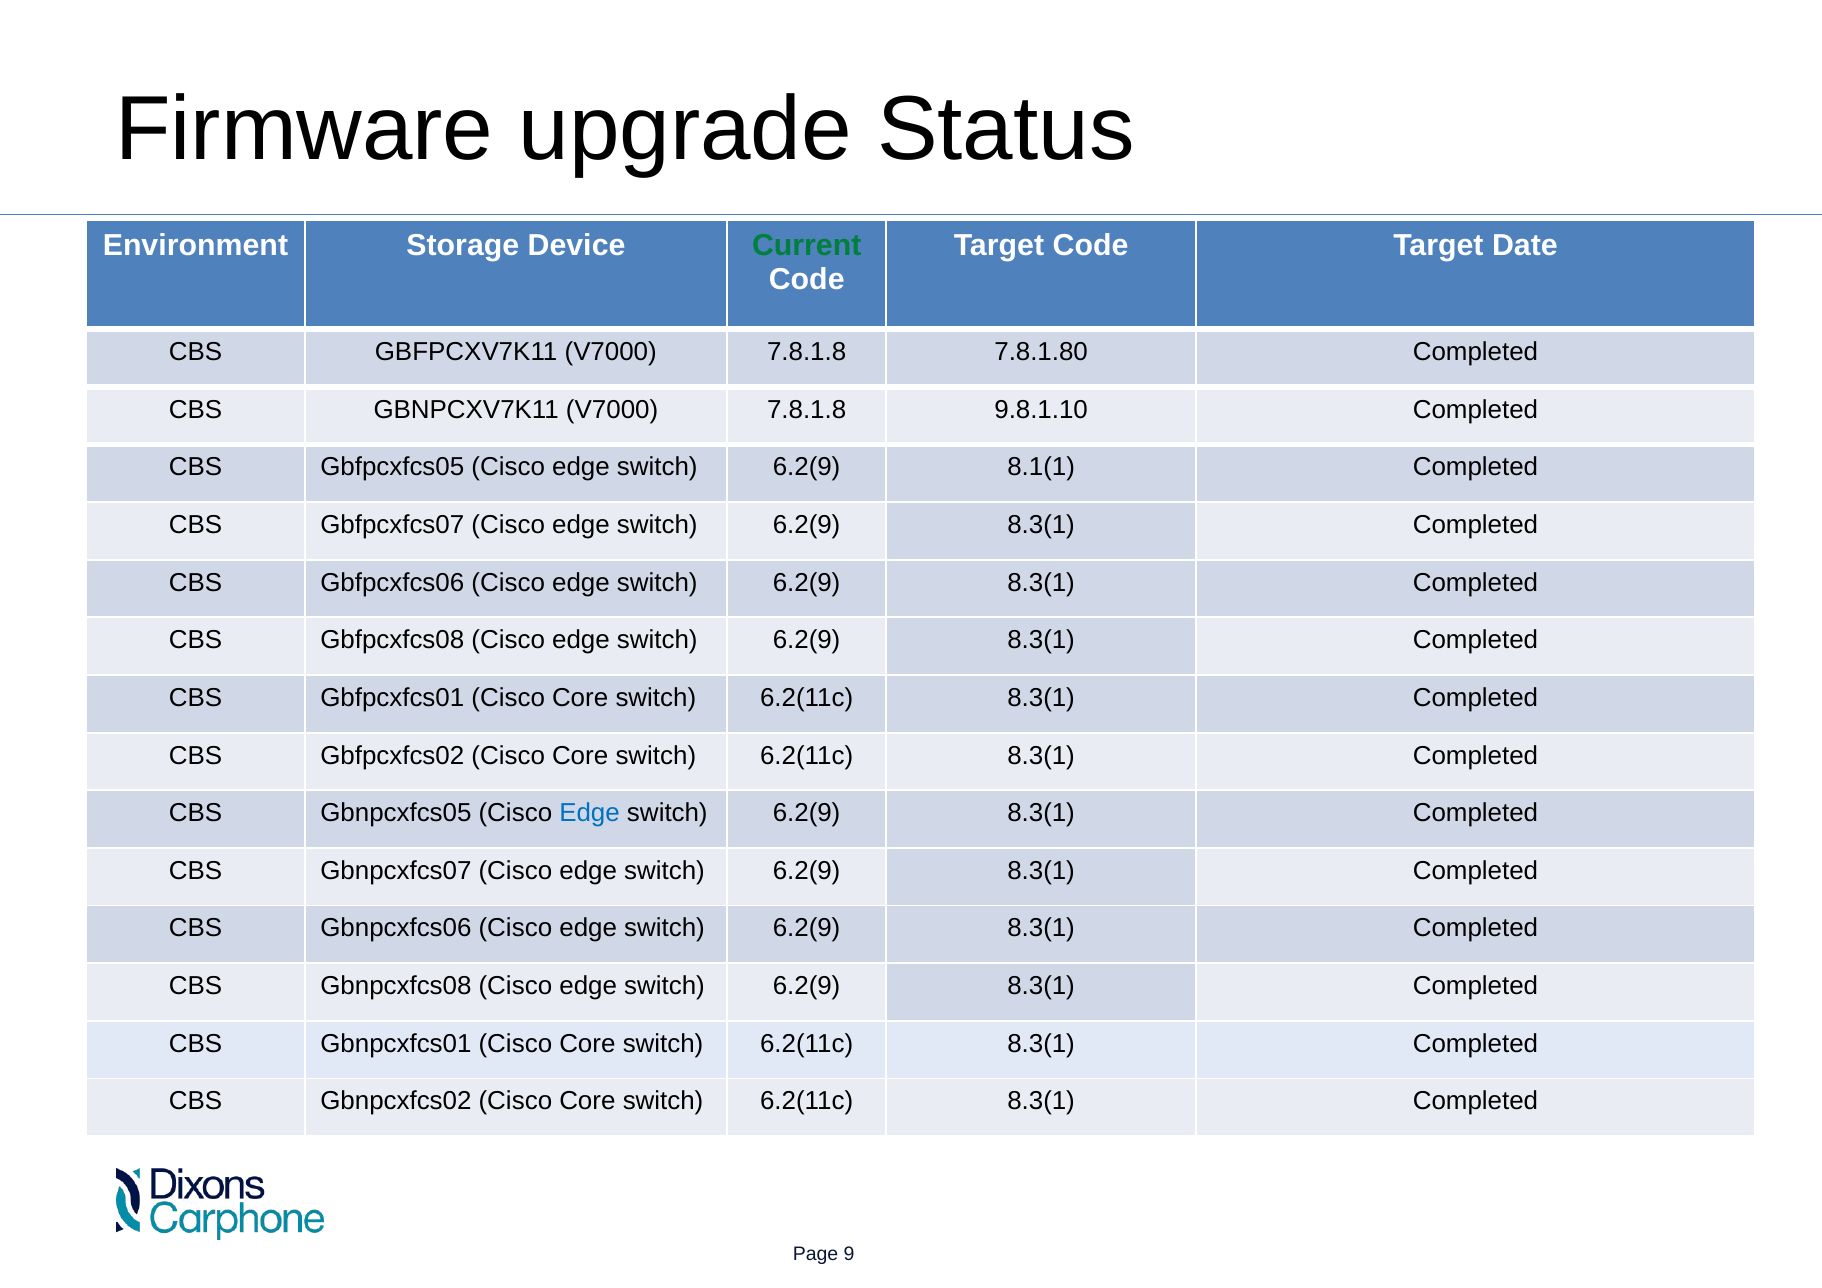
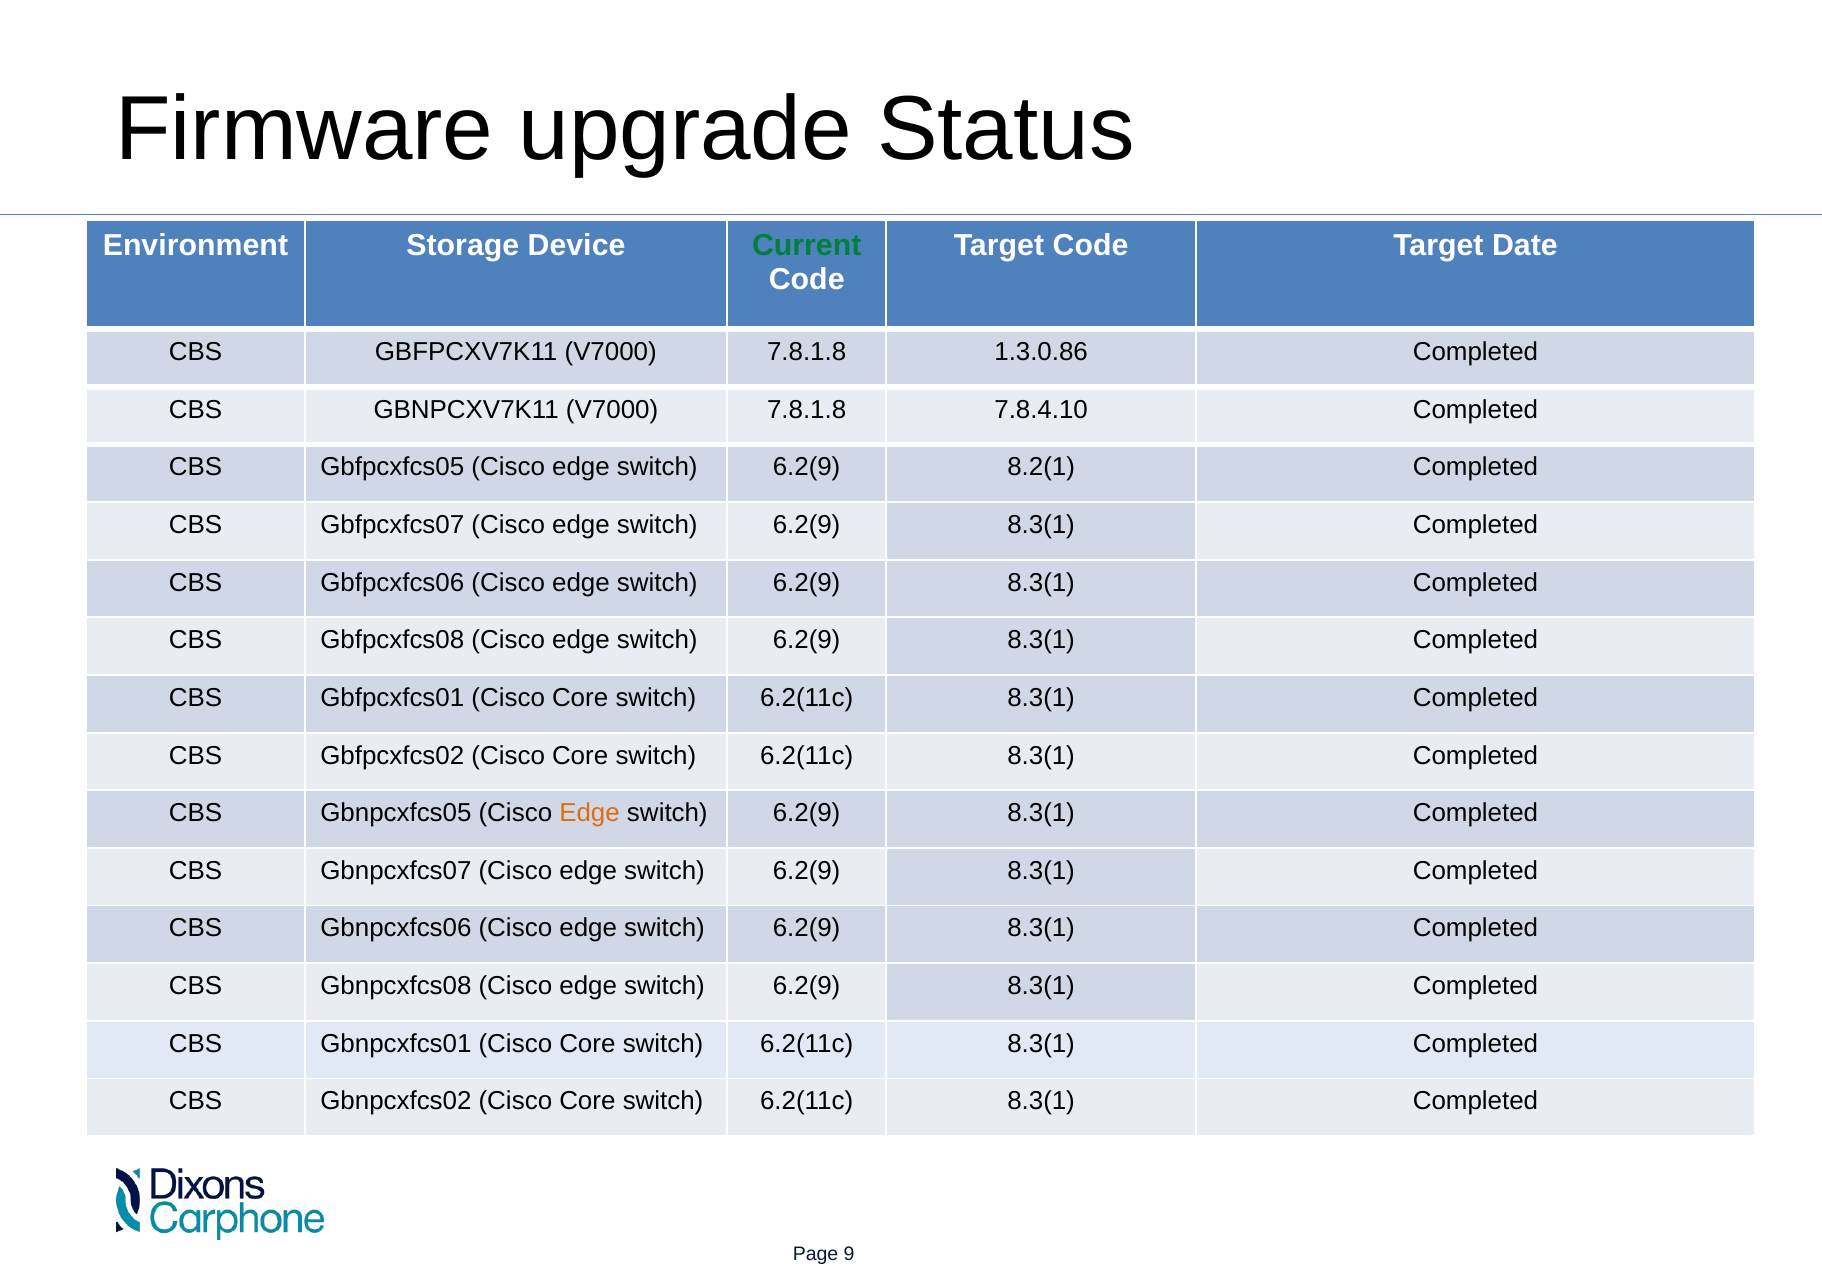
7.8.1.80: 7.8.1.80 -> 1.3.0.86
9.8.1.10: 9.8.1.10 -> 7.8.4.10
8.1(1: 8.1(1 -> 8.2(1
Edge at (590, 813) colour: blue -> orange
